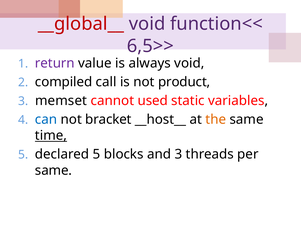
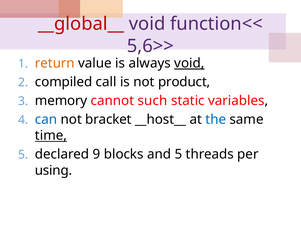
6,5>>: 6,5>> -> 5,6>>
return colour: purple -> orange
void at (189, 63) underline: none -> present
memset: memset -> memory
used: used -> such
the colour: orange -> blue
declared 5: 5 -> 9
and 3: 3 -> 5
same at (54, 170): same -> using
